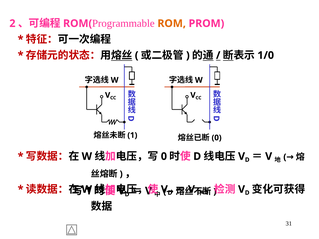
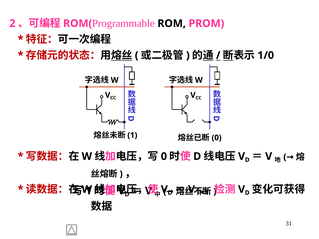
ROM colour: orange -> black
